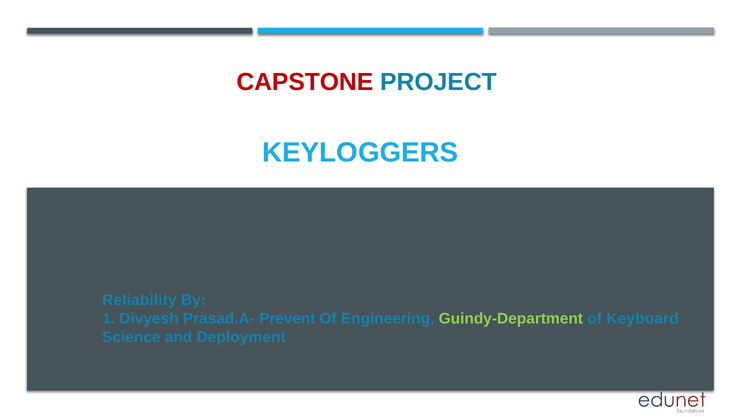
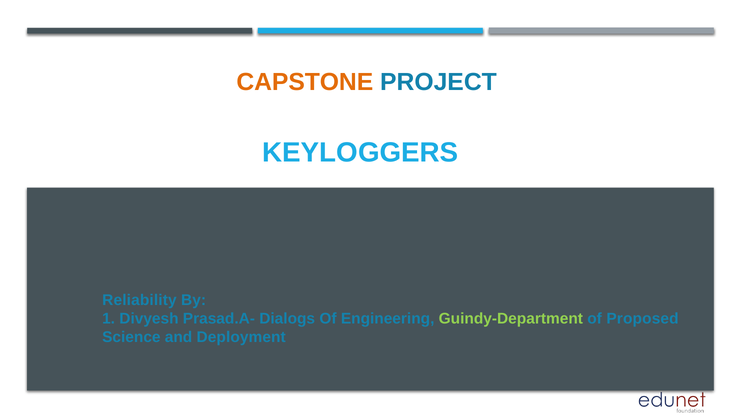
CAPSTONE colour: red -> orange
Prevent: Prevent -> Dialogs
Keyboard: Keyboard -> Proposed
